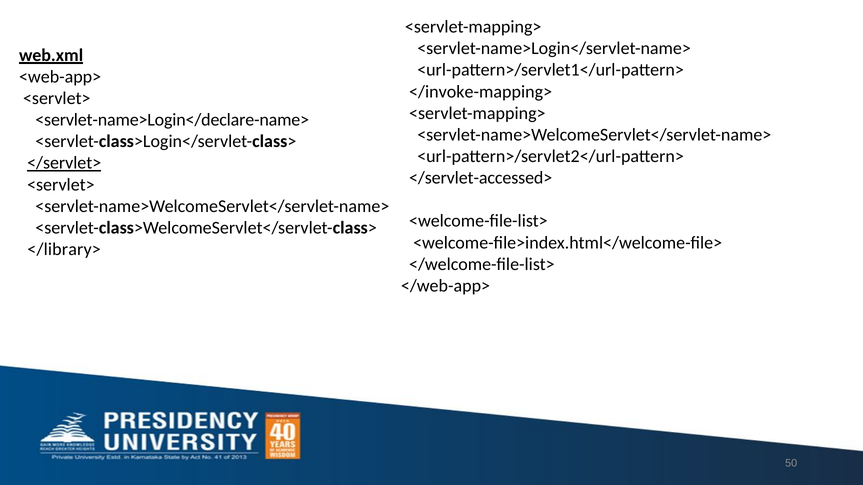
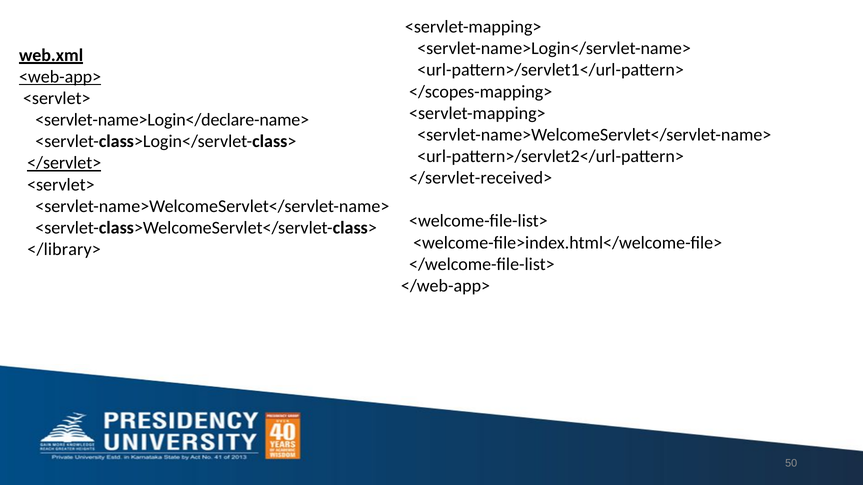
<web-app> underline: none -> present
</invoke-mapping>: </invoke-mapping> -> </scopes-mapping>
</servlet-accessed>: </servlet-accessed> -> </servlet-received>
